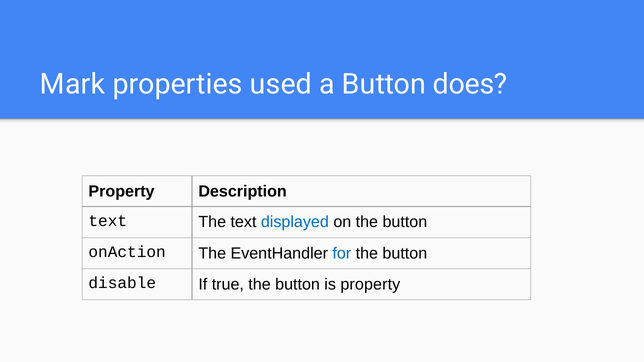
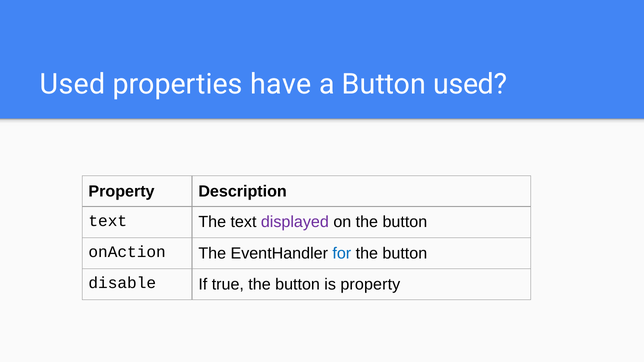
Mark at (73, 84): Mark -> Used
used: used -> have
Button does: does -> used
displayed colour: blue -> purple
